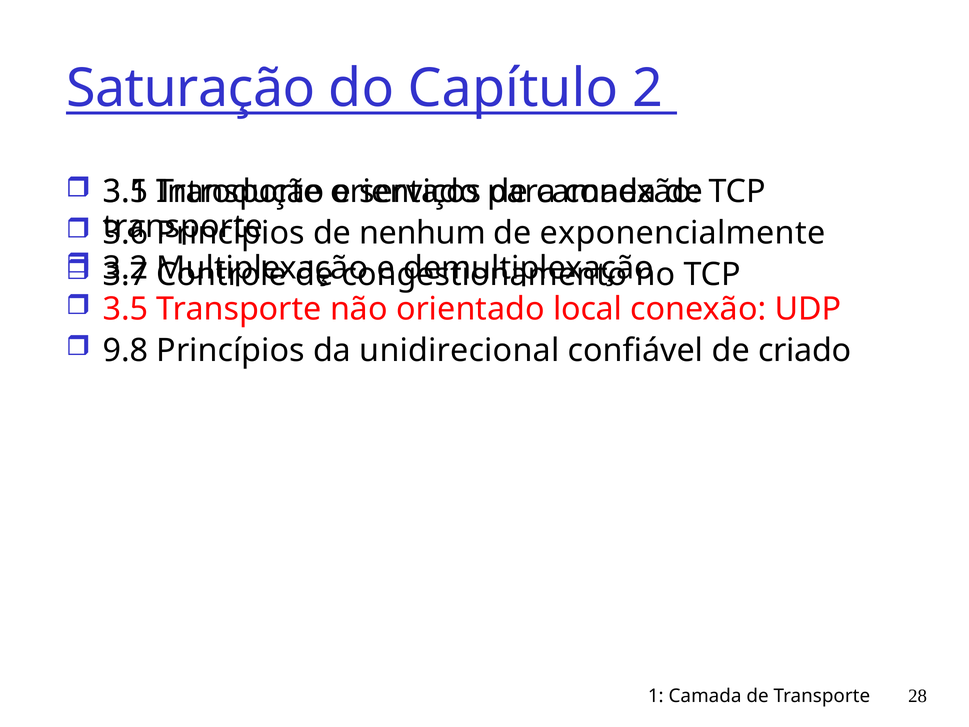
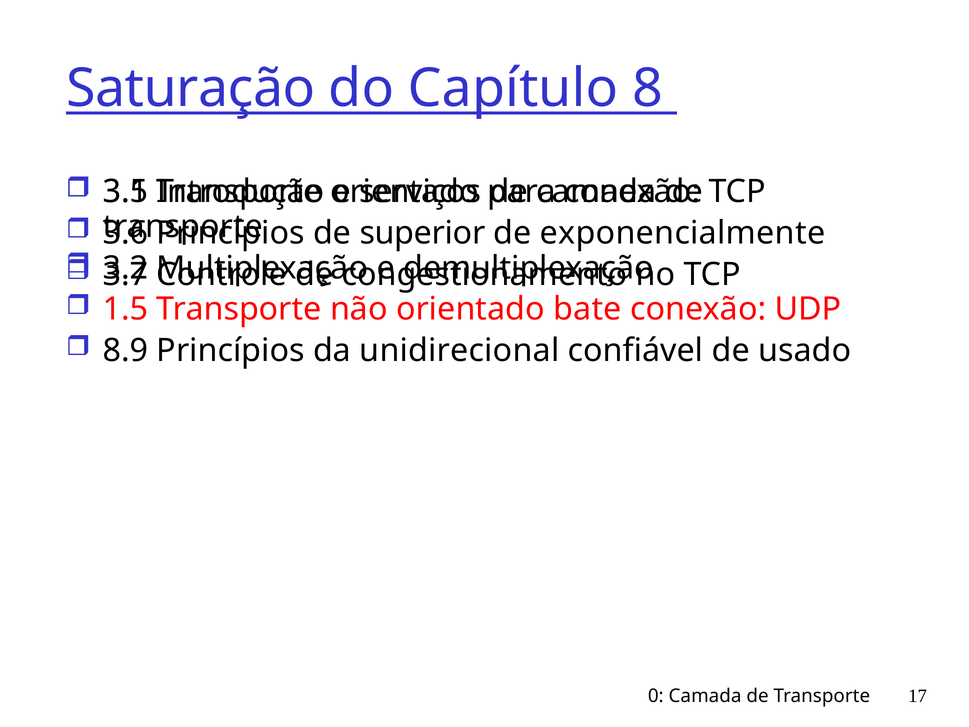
2: 2 -> 8
nenhum: nenhum -> superior
3.5 at (125, 309): 3.5 -> 1.5
local: local -> bate
9.8: 9.8 -> 8.9
criado: criado -> usado
1: 1 -> 0
28: 28 -> 17
